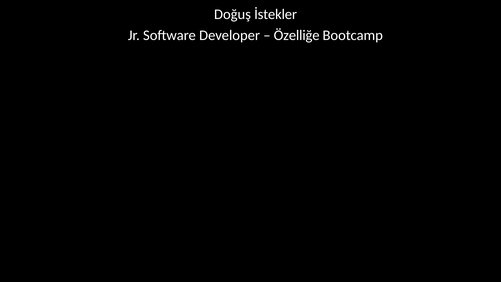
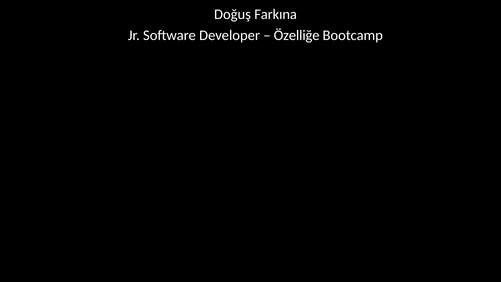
İstekler: İstekler -> Farkına
